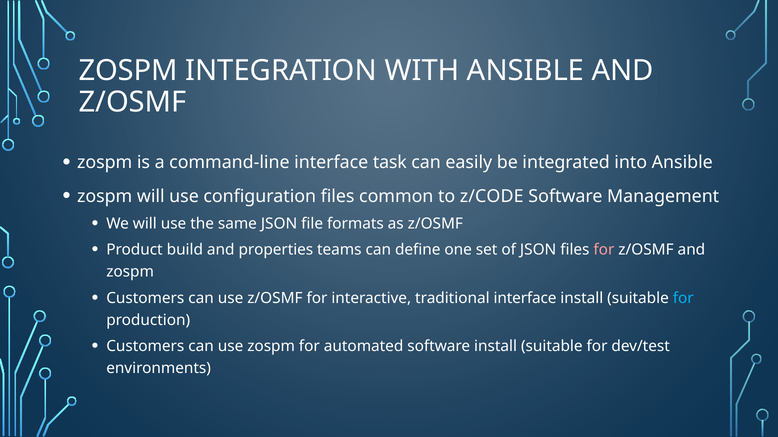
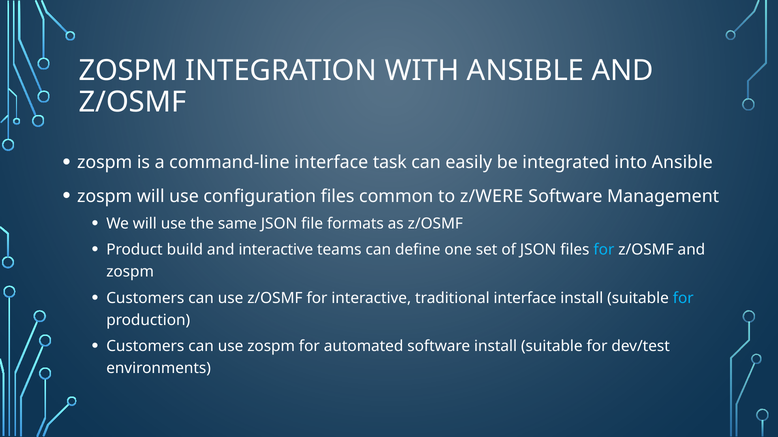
z/CODE: z/CODE -> z/WERE
and properties: properties -> interactive
for at (604, 250) colour: pink -> light blue
